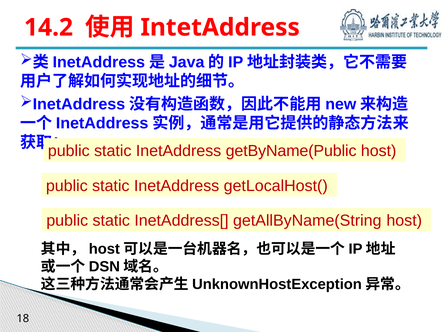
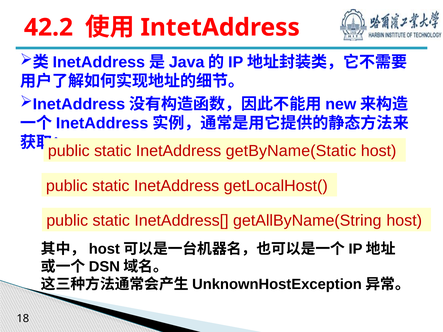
14.2: 14.2 -> 42.2
getByName(Public: getByName(Public -> getByName(Static
